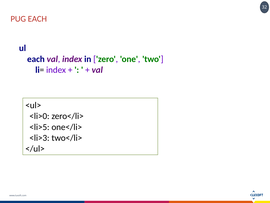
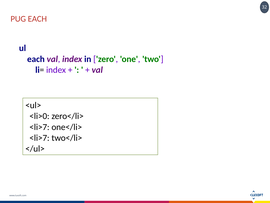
<li>5 at (39, 127): <li>5 -> <li>7
<li>3 at (39, 138): <li>3 -> <li>7
